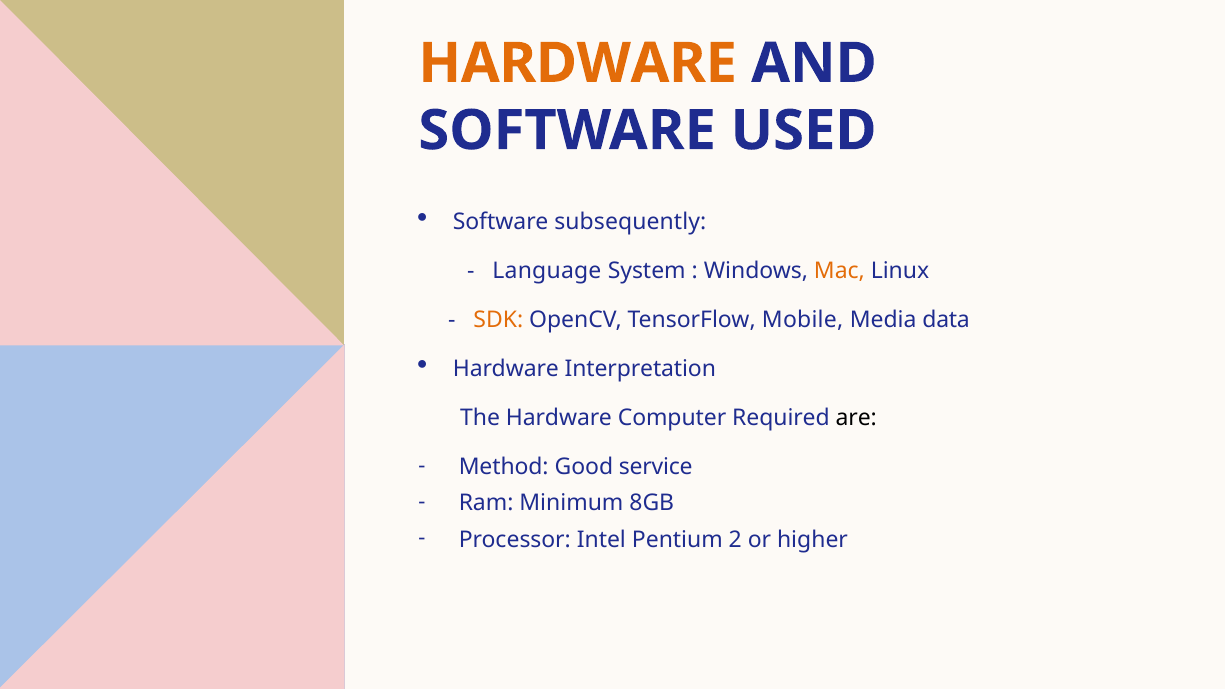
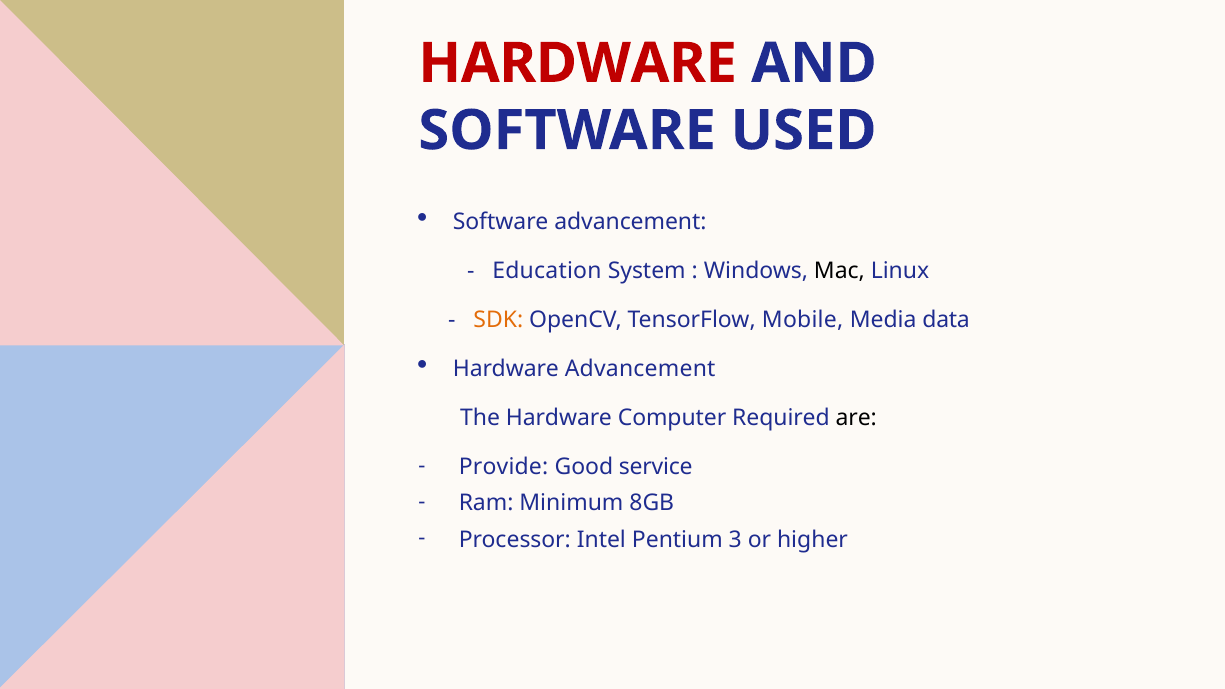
HARDWARE at (578, 63) colour: orange -> red
Software subsequently: subsequently -> advancement
Language: Language -> Education
Mac colour: orange -> black
Hardware Interpretation: Interpretation -> Advancement
Method: Method -> Provide
2: 2 -> 3
